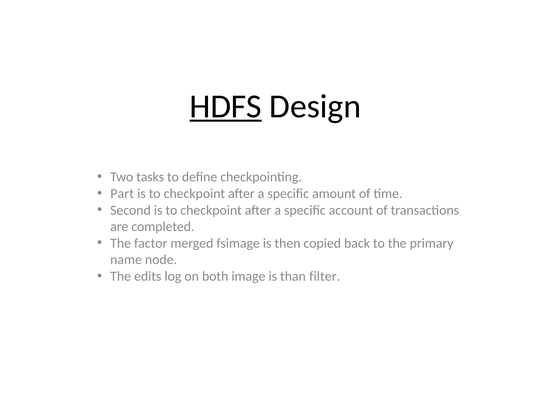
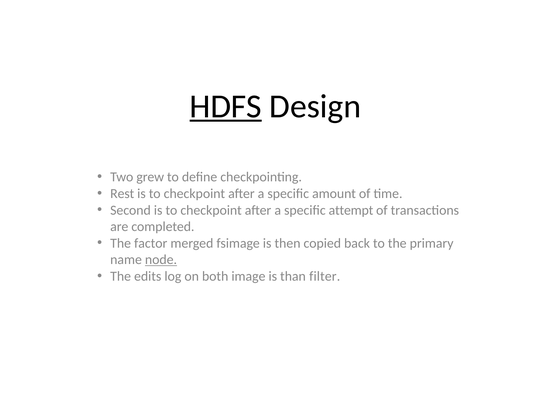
tasks: tasks -> grew
Part: Part -> Rest
account: account -> attempt
node underline: none -> present
